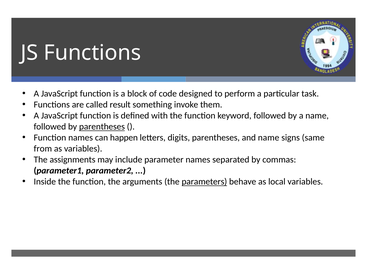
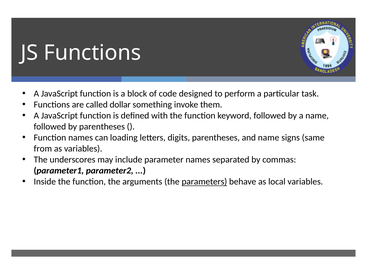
result: result -> dollar
parentheses at (102, 127) underline: present -> none
happen: happen -> loading
assignments: assignments -> underscores
